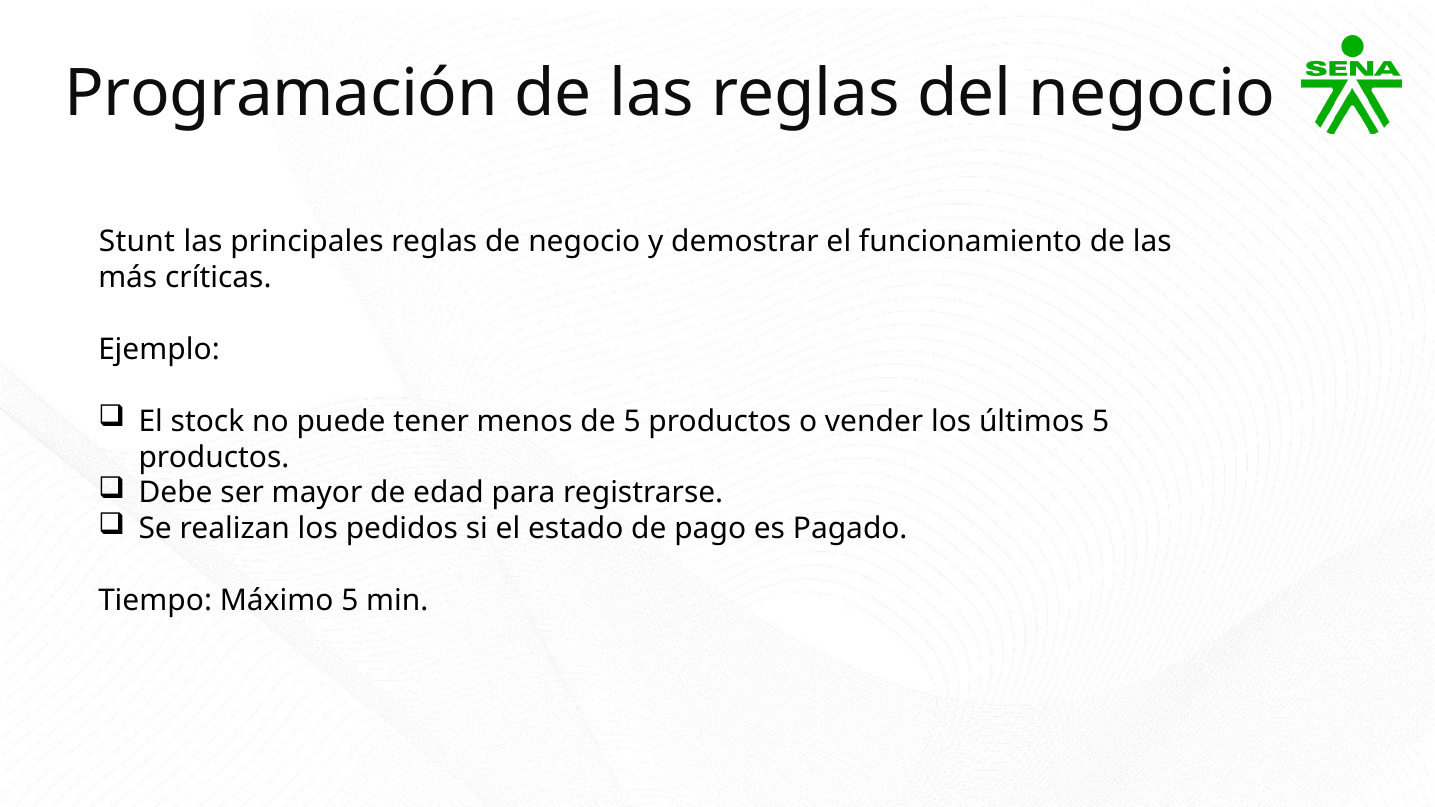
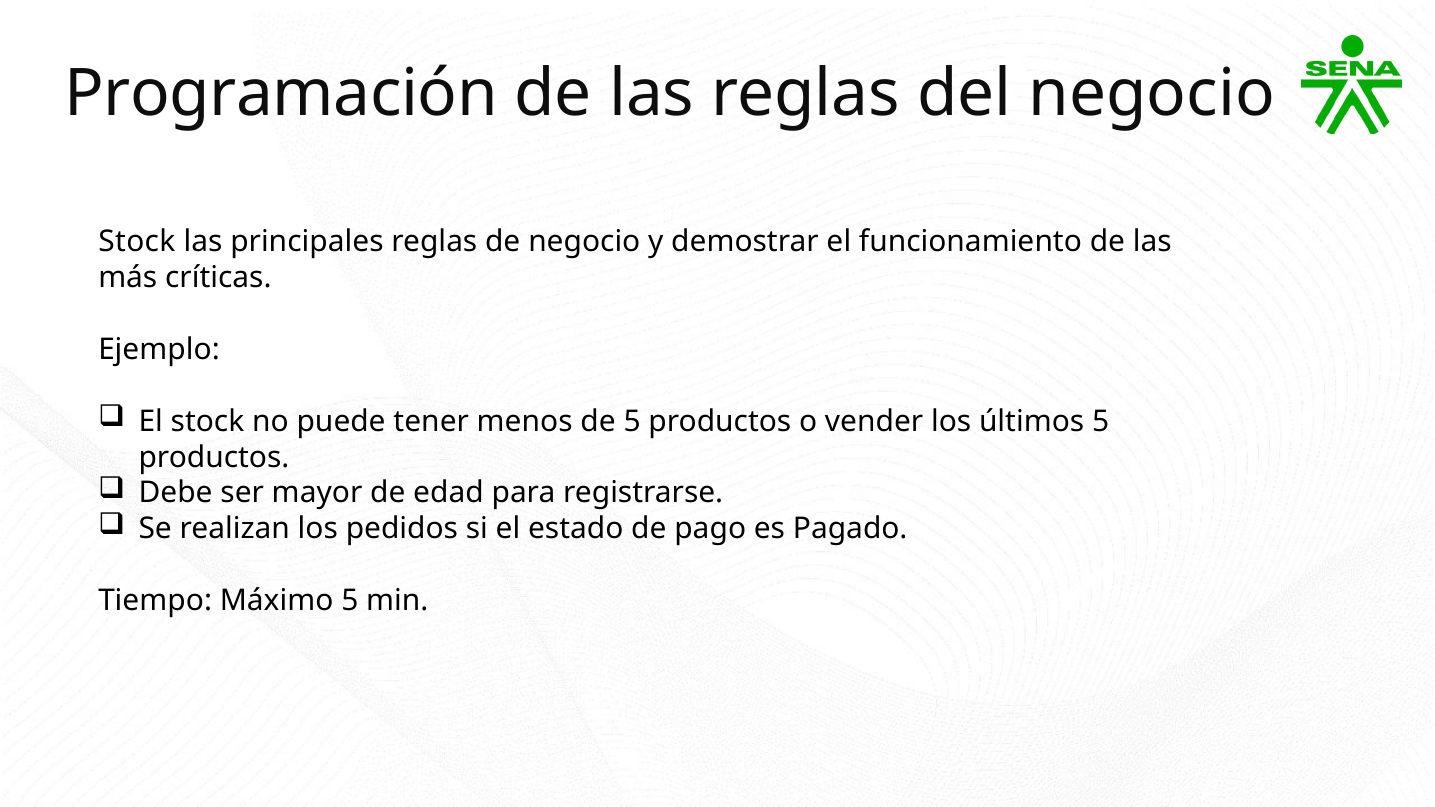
Stunt at (137, 242): Stunt -> Stock
